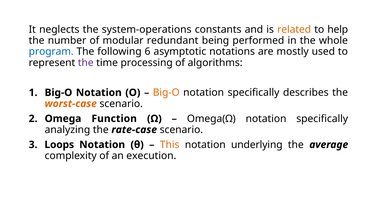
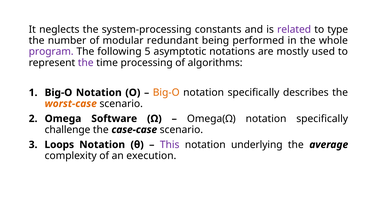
system-operations: system-operations -> system-processing
related colour: orange -> purple
help: help -> type
program colour: blue -> purple
6: 6 -> 5
Function: Function -> Software
analyzing: analyzing -> challenge
rate-case: rate-case -> case-case
This colour: orange -> purple
